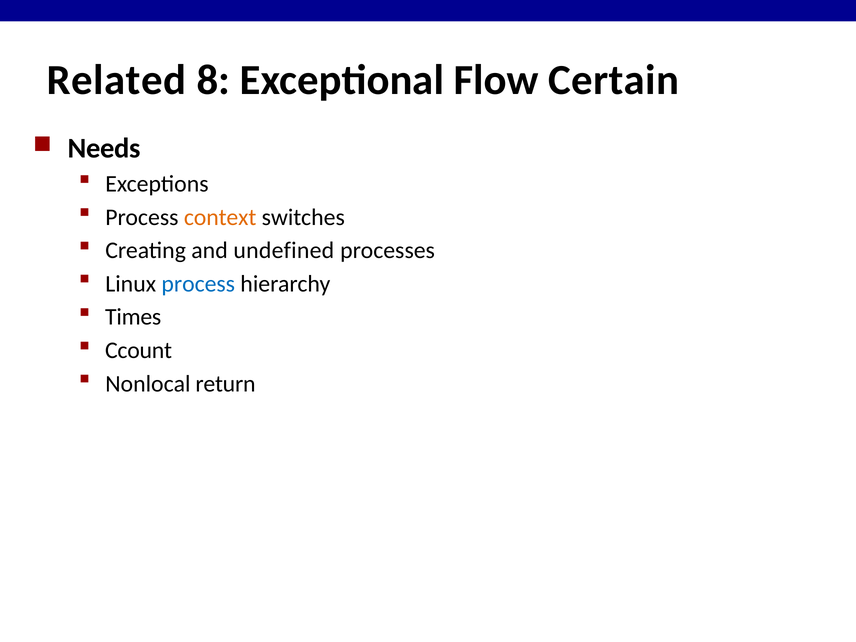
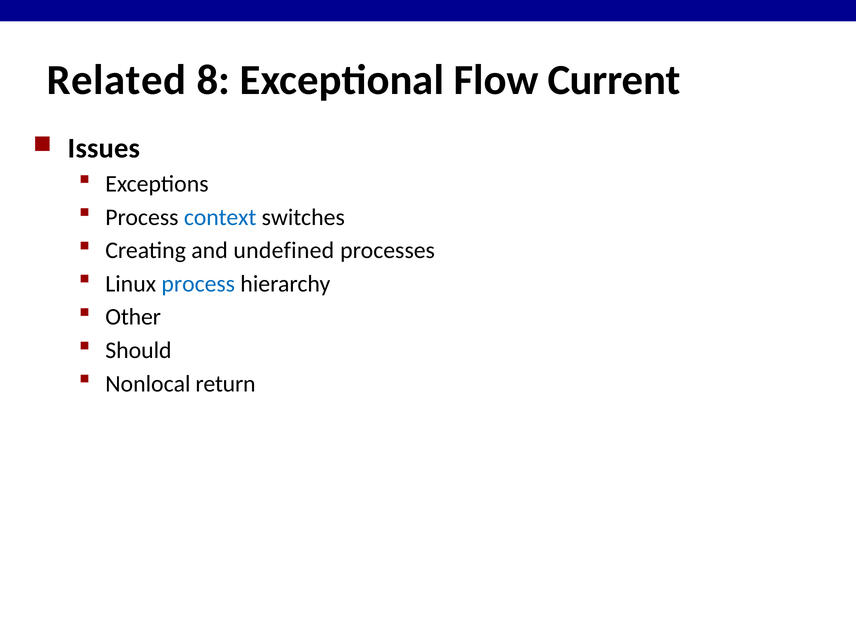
Certain: Certain -> Current
Needs: Needs -> Issues
context colour: orange -> blue
Times: Times -> Other
Ccount: Ccount -> Should
